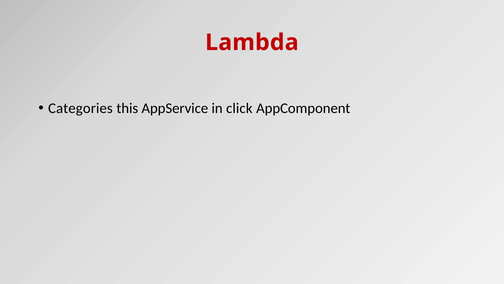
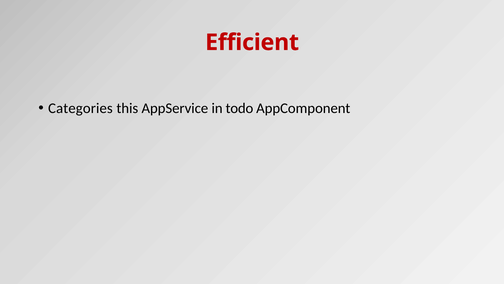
Lambda: Lambda -> Efficient
click: click -> todo
